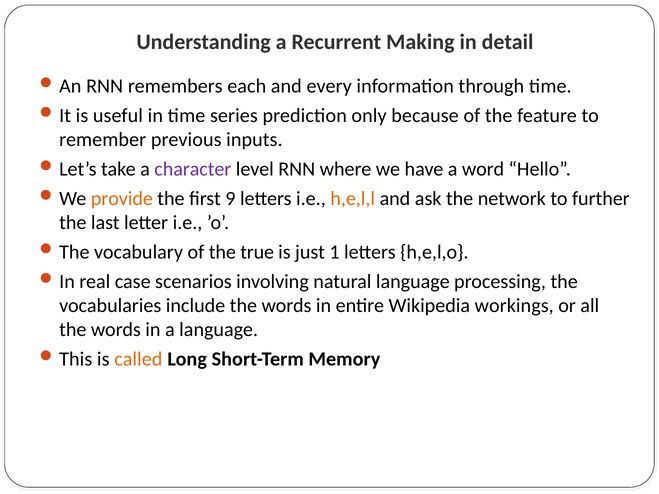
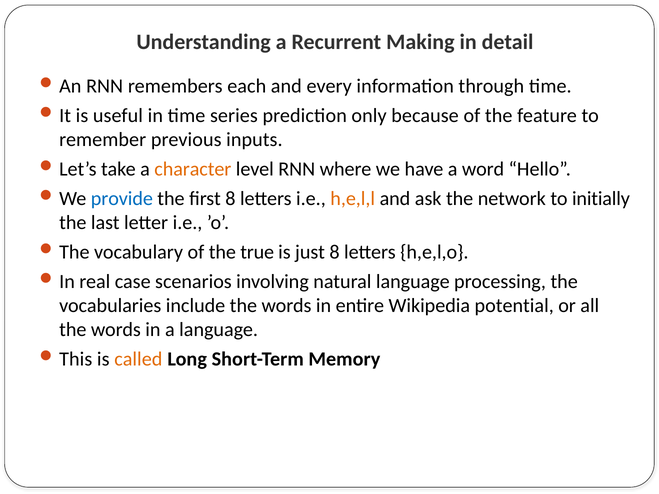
character colour: purple -> orange
provide colour: orange -> blue
first 9: 9 -> 8
further: further -> initially
just 1: 1 -> 8
workings: workings -> potential
